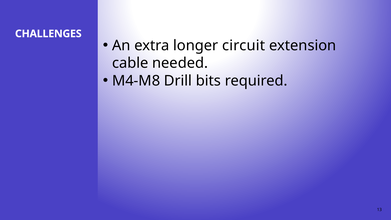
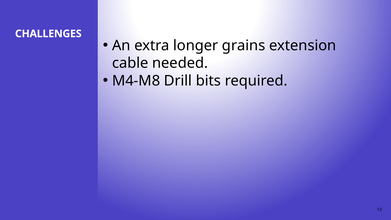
circuit: circuit -> grains
